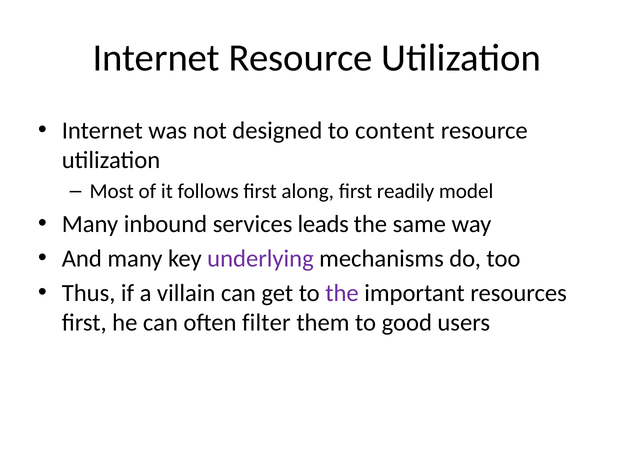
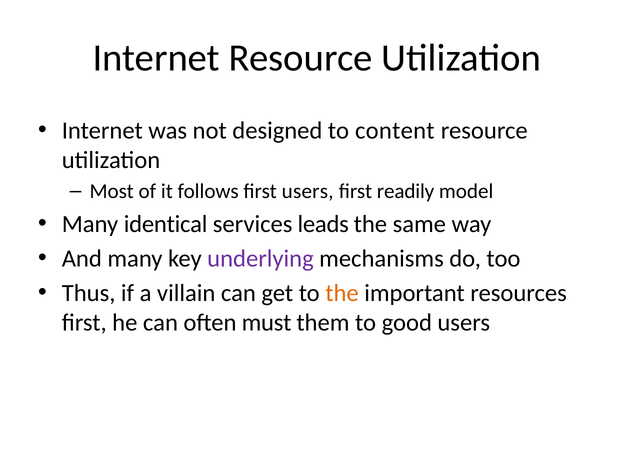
first along: along -> users
inbound: inbound -> identical
the at (342, 293) colour: purple -> orange
filter: filter -> must
